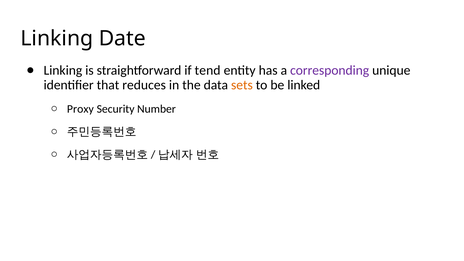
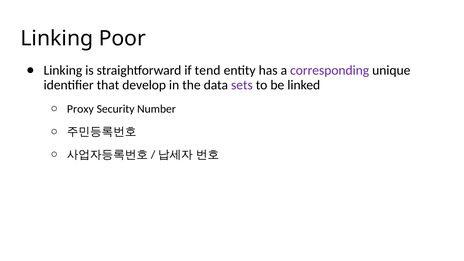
Date: Date -> Poor
reduces: reduces -> develop
sets colour: orange -> purple
